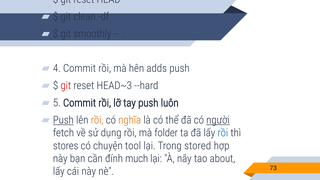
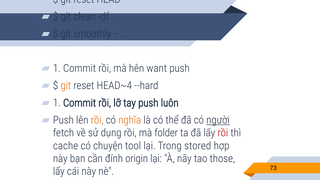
4 at (57, 68): 4 -> 1
adds: adds -> want
git at (66, 86) colour: red -> orange
HEAD~3: HEAD~3 -> HEAD~4
5 at (57, 103): 5 -> 1
Push at (63, 120) underline: present -> none
rồi at (223, 133) colour: blue -> red
stores: stores -> cache
much: much -> origin
about: about -> those
